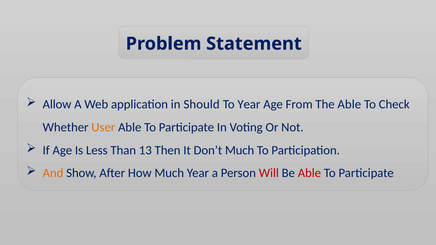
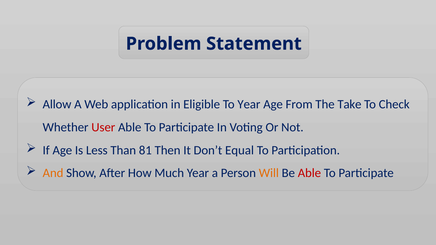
Should: Should -> Eligible
The Able: Able -> Take
User colour: orange -> red
13: 13 -> 81
Don’t Much: Much -> Equal
Will colour: red -> orange
